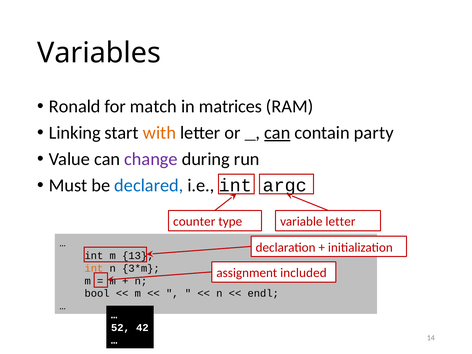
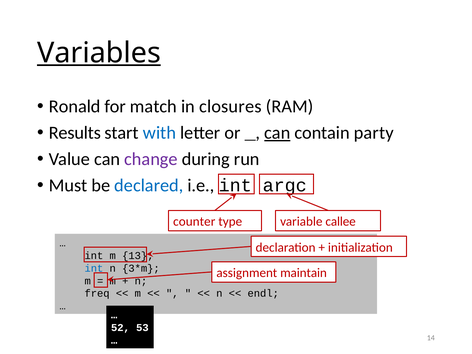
Variables underline: none -> present
matrices: matrices -> closures
Linking: Linking -> Results
with colour: orange -> blue
variable letter: letter -> callee
int at (94, 268) colour: orange -> blue
included: included -> maintain
bool: bool -> freq
42: 42 -> 53
